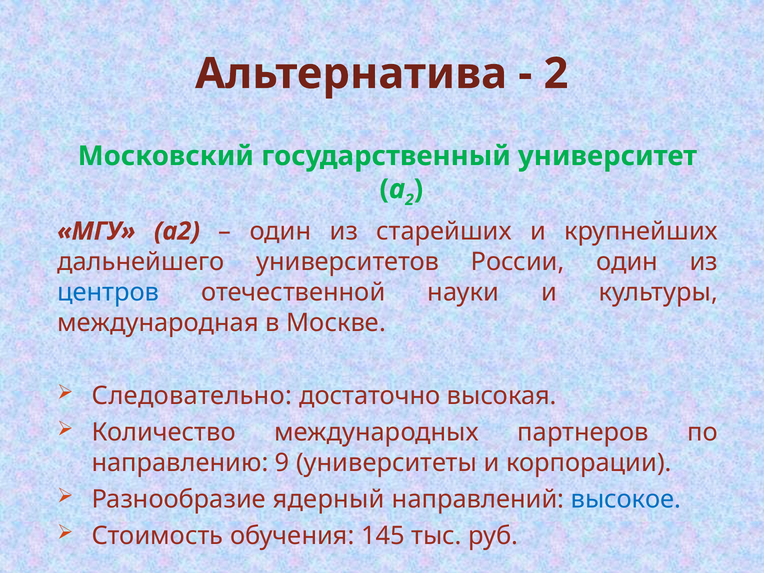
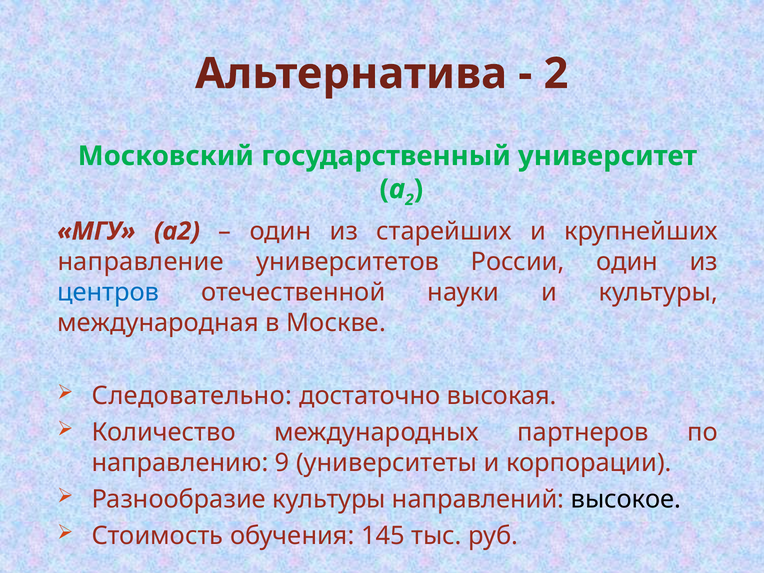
дальнейшего: дальнейшего -> направление
Разнообразие ядерный: ядерный -> культуры
высокое colour: blue -> black
